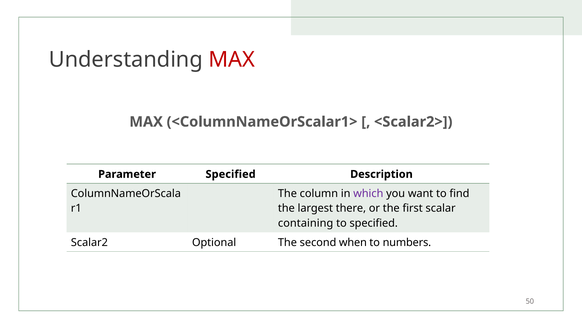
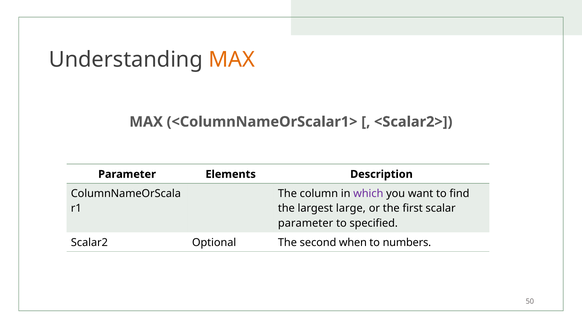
MAX at (232, 60) colour: red -> orange
Parameter Specified: Specified -> Elements
there: there -> large
containing at (306, 223): containing -> parameter
